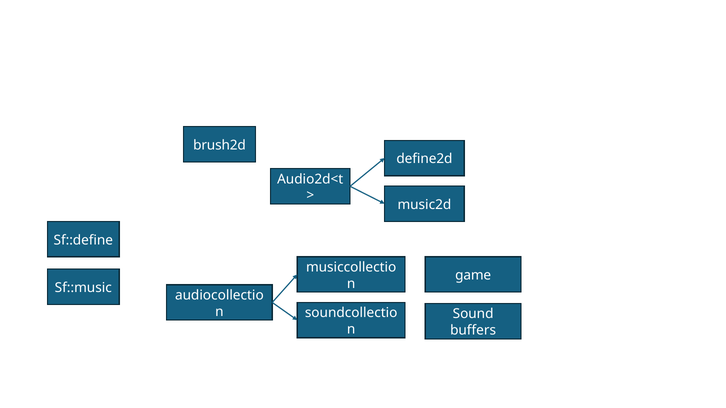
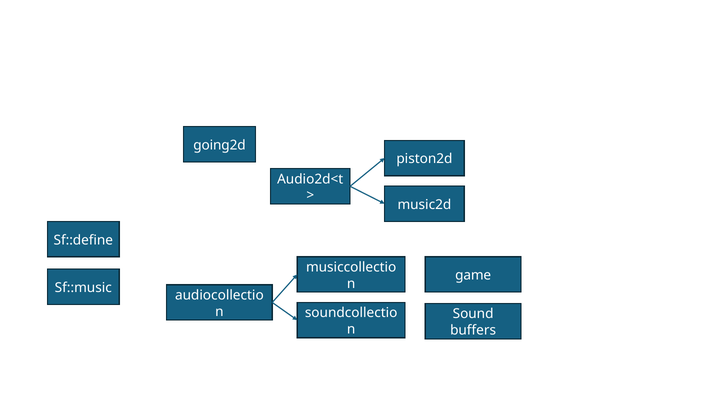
brush2d: brush2d -> going2d
define2d: define2d -> piston2d
